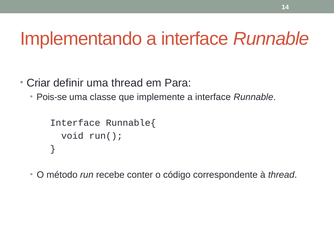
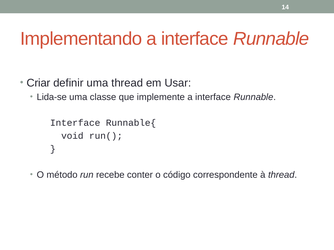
Para: Para -> Usar
Pois-se: Pois-se -> Lida-se
